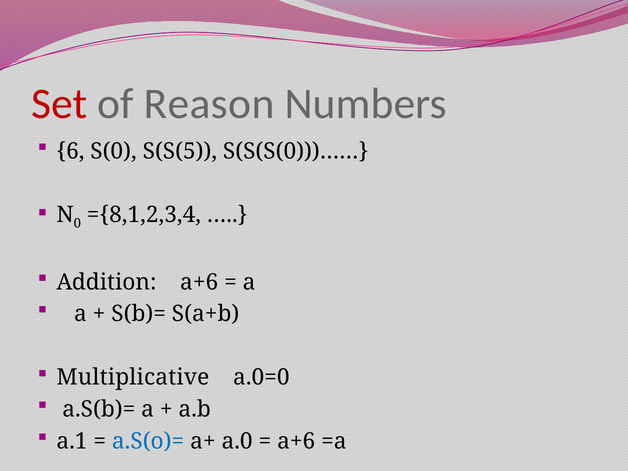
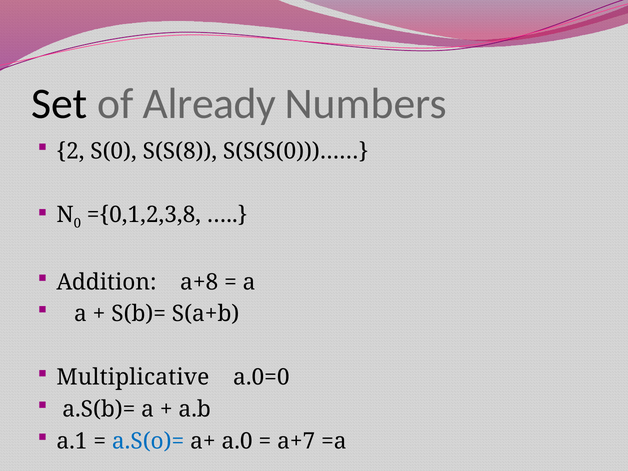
Set colour: red -> black
Reason: Reason -> Already
6: 6 -> 2
S(S(5: S(S(5 -> S(S(8
={8,1,2,3,4: ={8,1,2,3,4 -> ={0,1,2,3,8
Addition a+6: a+6 -> a+8
a+6 at (296, 441): a+6 -> a+7
